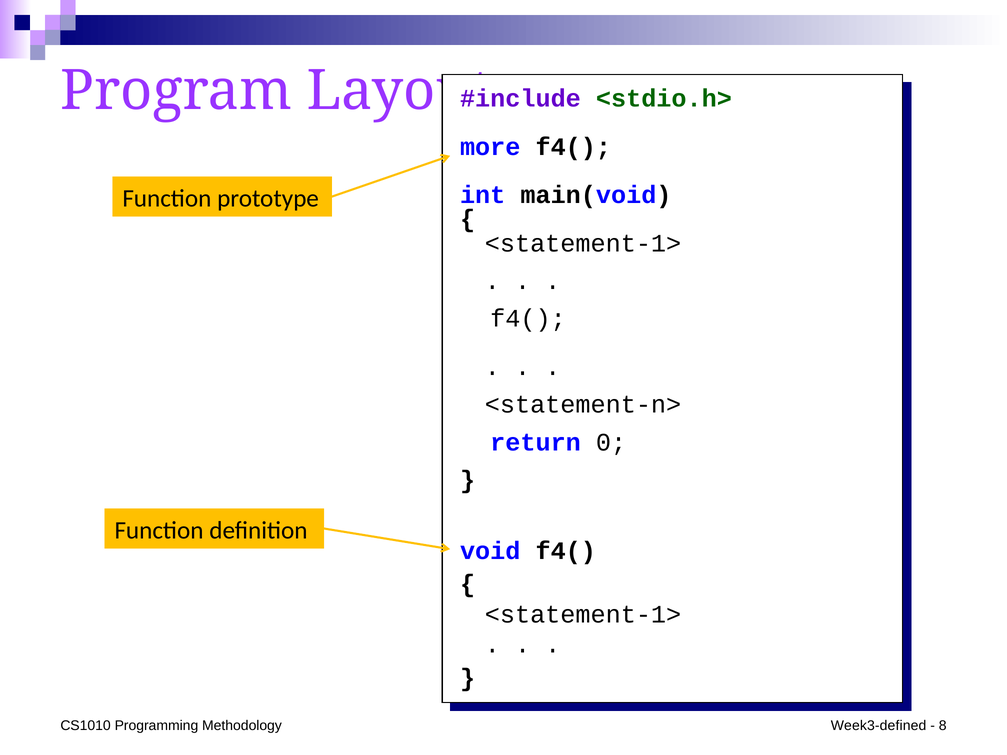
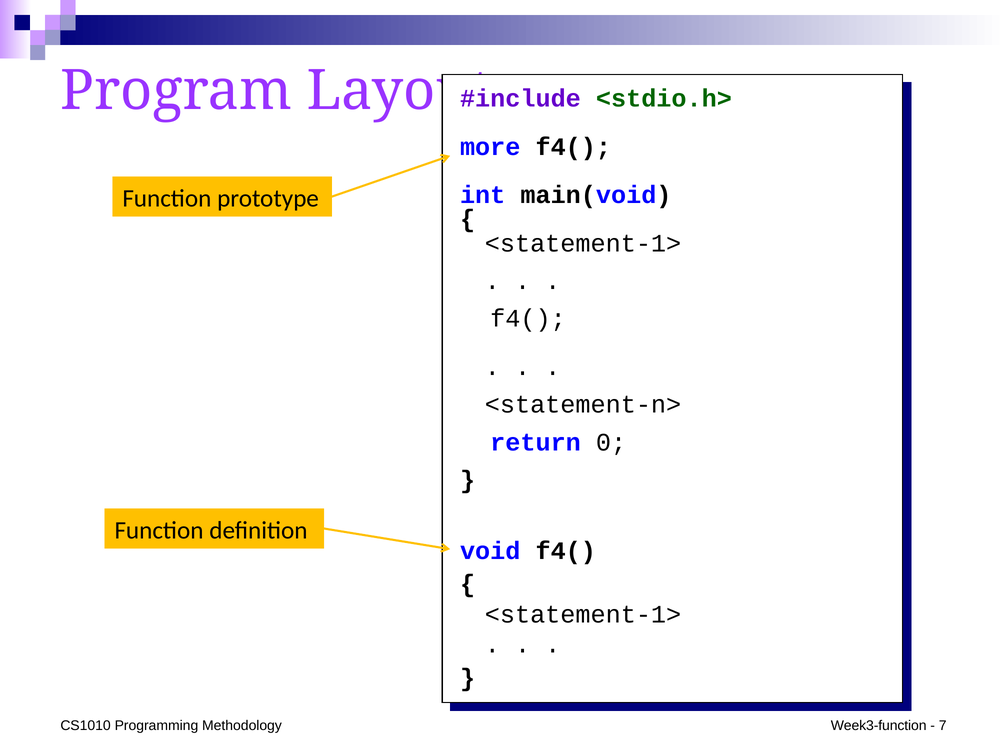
Week3-defined: Week3-defined -> Week3-function
8: 8 -> 7
